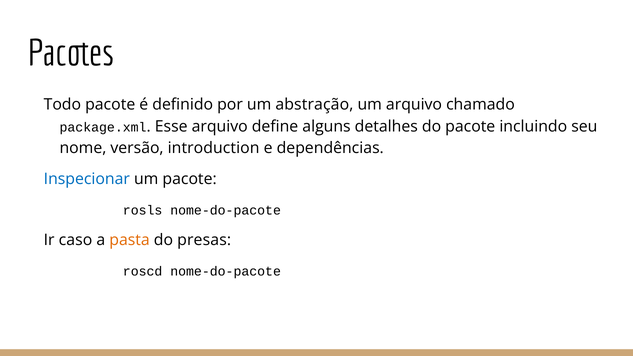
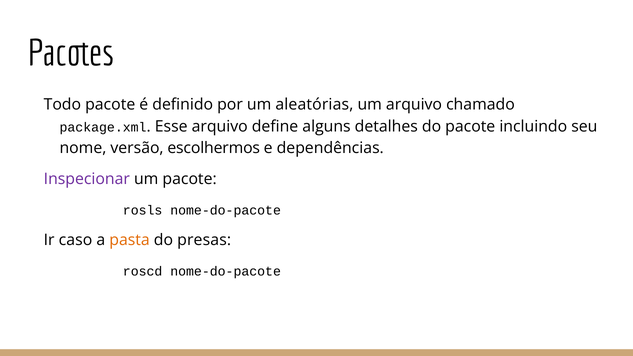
abstração: abstração -> aleatórias
introduction: introduction -> escolhermos
Inspecionar colour: blue -> purple
